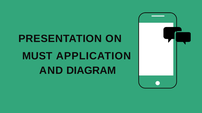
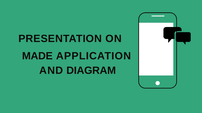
MUST: MUST -> MADE
